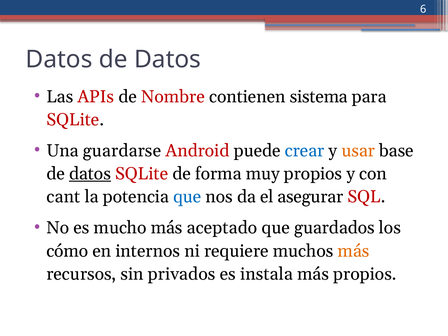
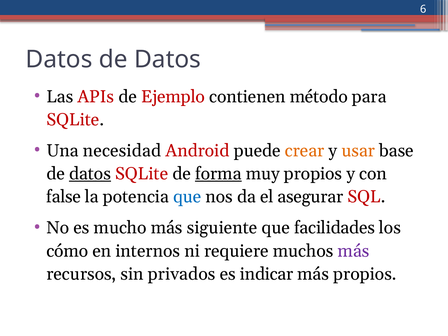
Nombre: Nombre -> Ejemplo
sistema: sistema -> método
guardarse: guardarse -> necesidad
crear colour: blue -> orange
forma underline: none -> present
cant: cant -> false
aceptado: aceptado -> siguiente
guardados: guardados -> facilidades
más at (353, 251) colour: orange -> purple
instala: instala -> indicar
